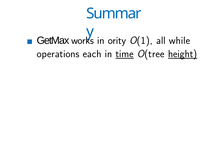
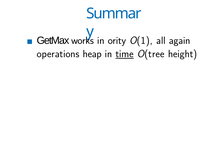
while: while -> again
each: each -> heap
height underline: present -> none
